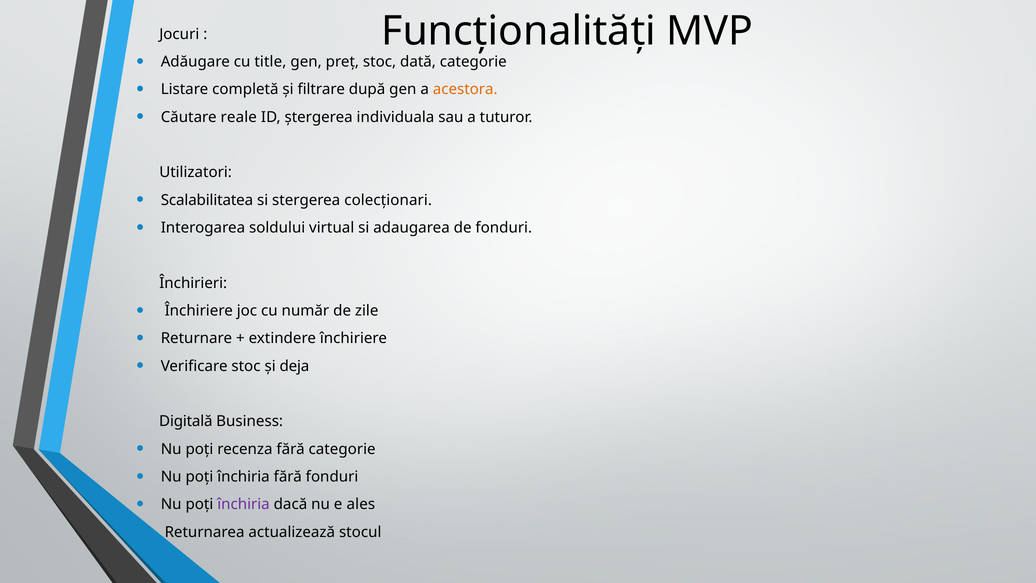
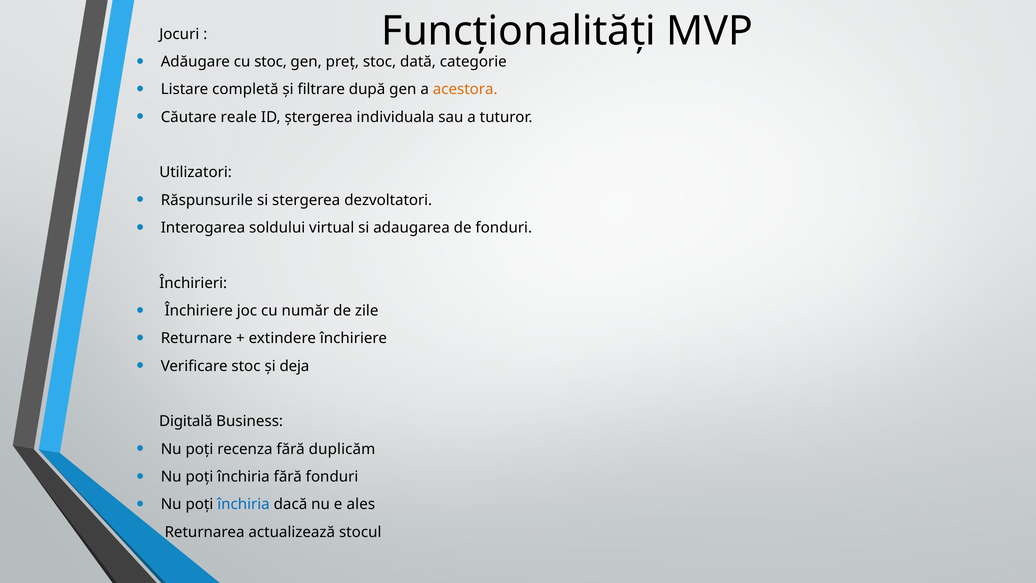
cu title: title -> stoc
Scalabilitatea: Scalabilitatea -> Răspunsurile
colecționari: colecționari -> dezvoltatori
fără categorie: categorie -> duplicăm
închiria at (244, 504) colour: purple -> blue
